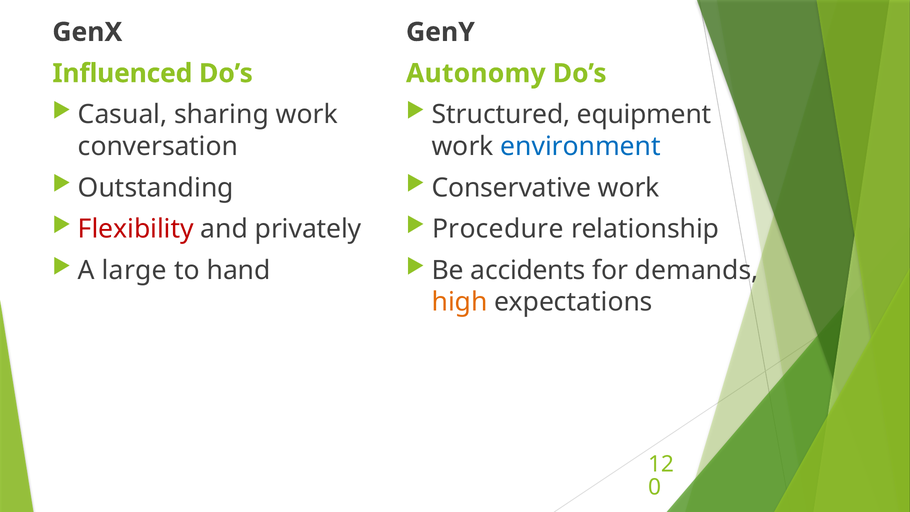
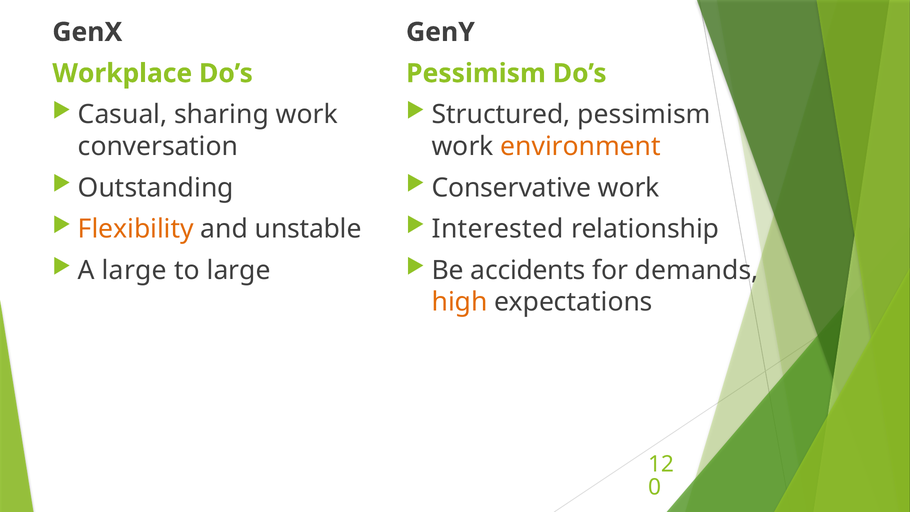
Influenced: Influenced -> Workplace
Autonomy at (476, 73): Autonomy -> Pessimism
Structured equipment: equipment -> pessimism
environment colour: blue -> orange
Flexibility colour: red -> orange
privately: privately -> unstable
Procedure: Procedure -> Interested
to hand: hand -> large
